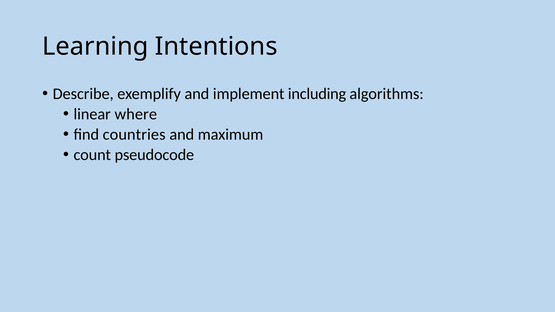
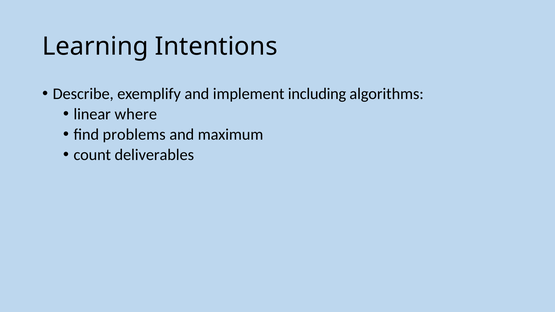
countries: countries -> problems
pseudocode: pseudocode -> deliverables
